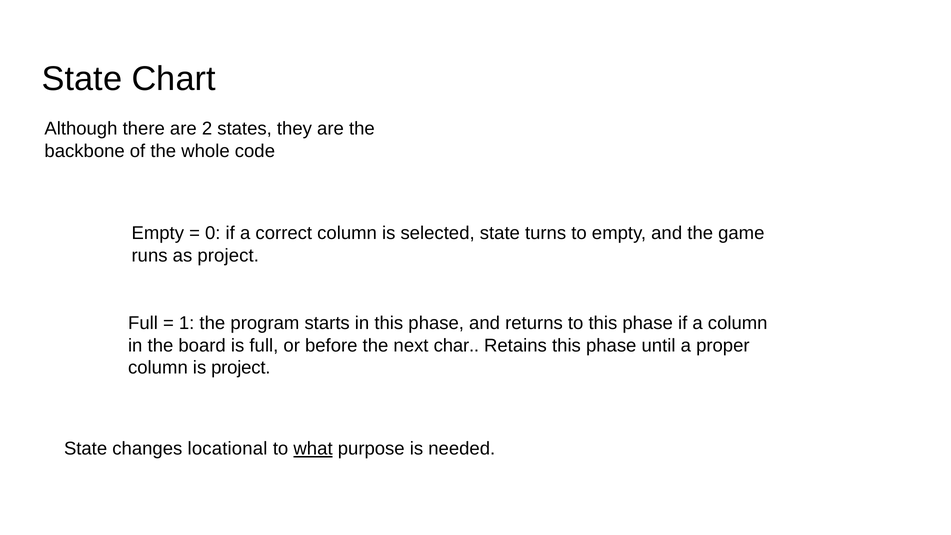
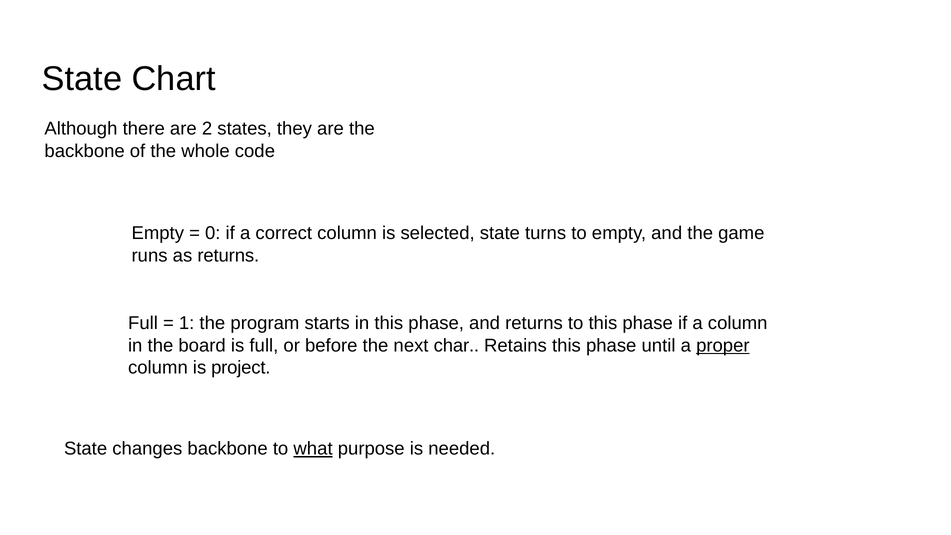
as project: project -> returns
proper underline: none -> present
changes locational: locational -> backbone
